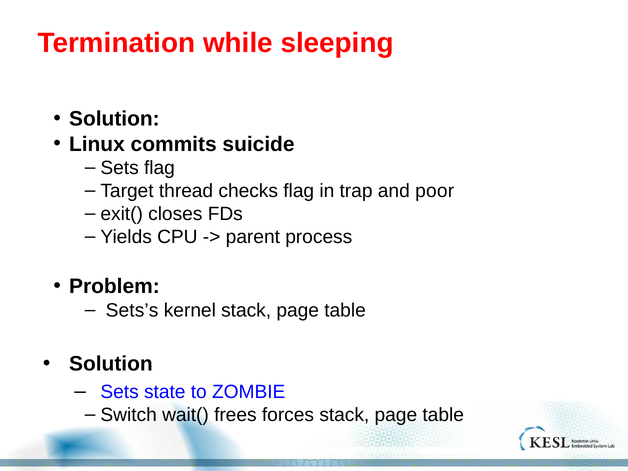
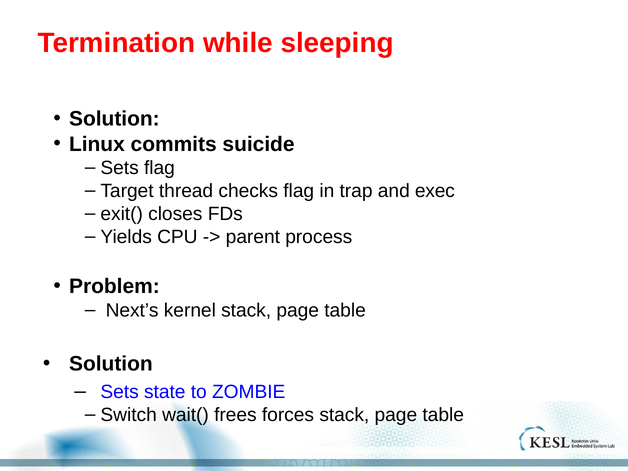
poor: poor -> exec
Sets’s: Sets’s -> Next’s
